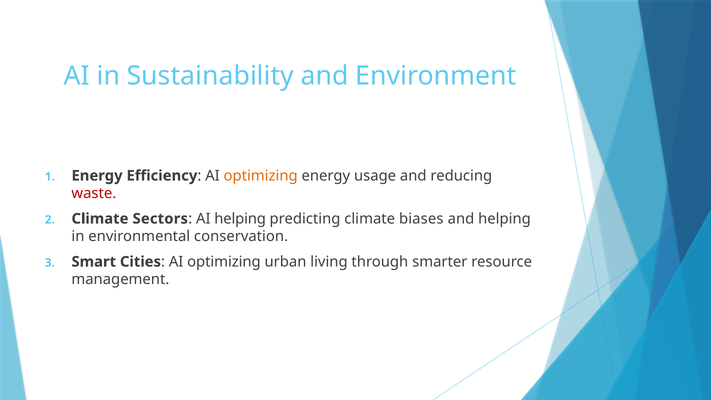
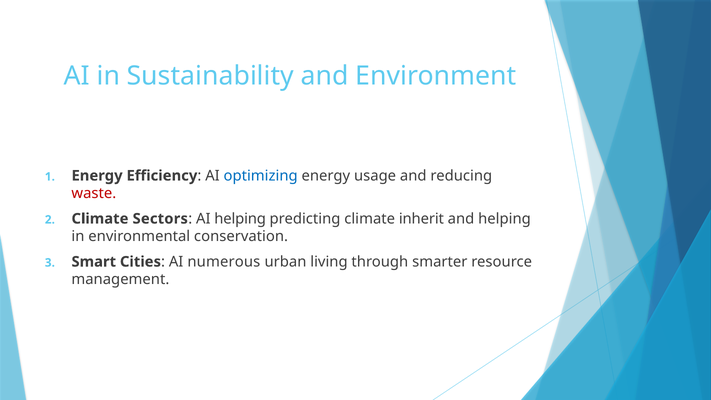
optimizing at (261, 176) colour: orange -> blue
biases: biases -> inherit
optimizing at (224, 262): optimizing -> numerous
